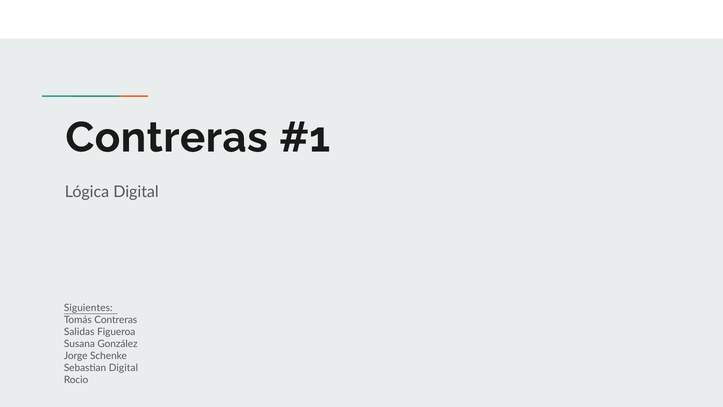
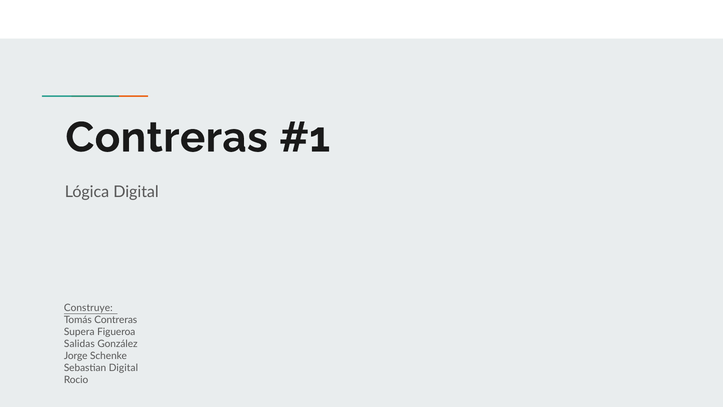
Siguientes: Siguientes -> Construye
Salidas: Salidas -> Supera
Susana: Susana -> Salidas
